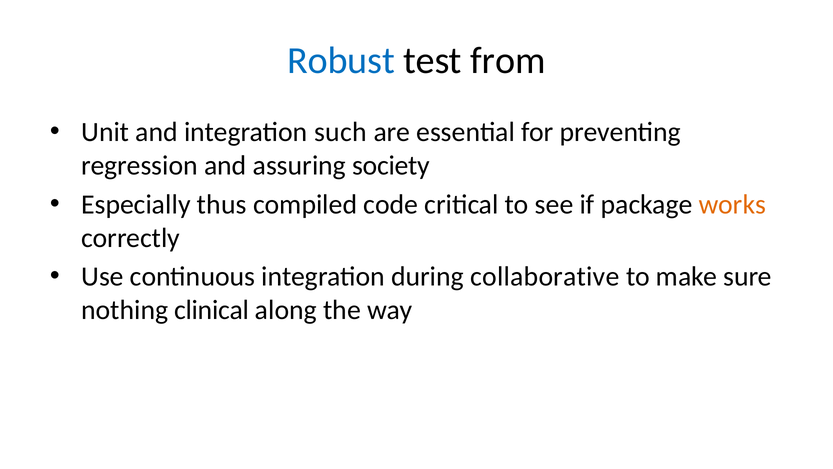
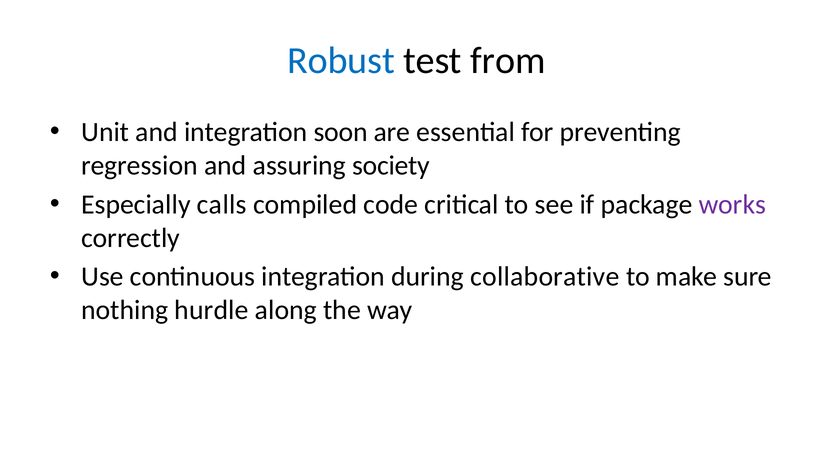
such: such -> soon
thus: thus -> calls
works colour: orange -> purple
clinical: clinical -> hurdle
